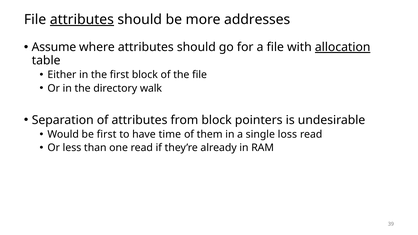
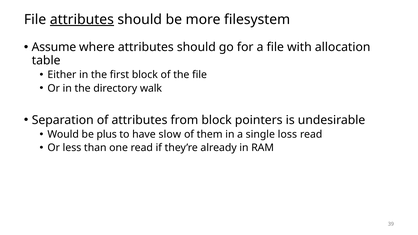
addresses: addresses -> filesystem
allocation underline: present -> none
be first: first -> plus
time: time -> slow
